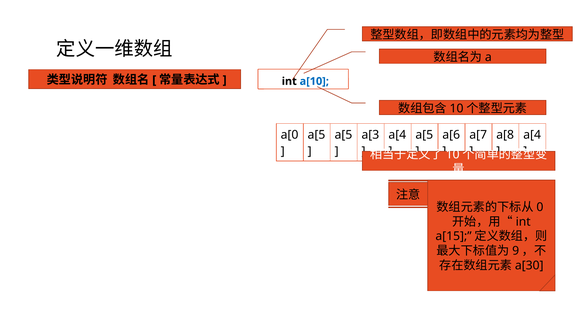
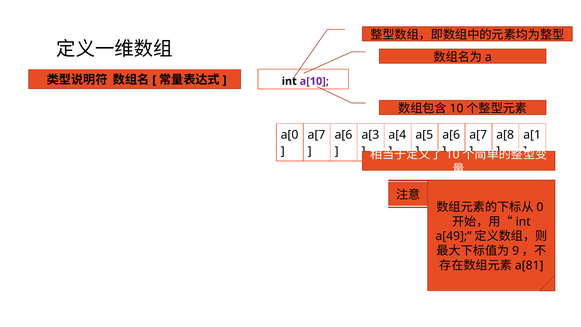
a[10 colour: blue -> purple
a[5 at (316, 135): a[5 -> a[7
a[5 at (343, 135): a[5 -> a[6
a[4 at (532, 135): a[4 -> a[1
a[15: a[15 -> a[49
a[30: a[30 -> a[81
